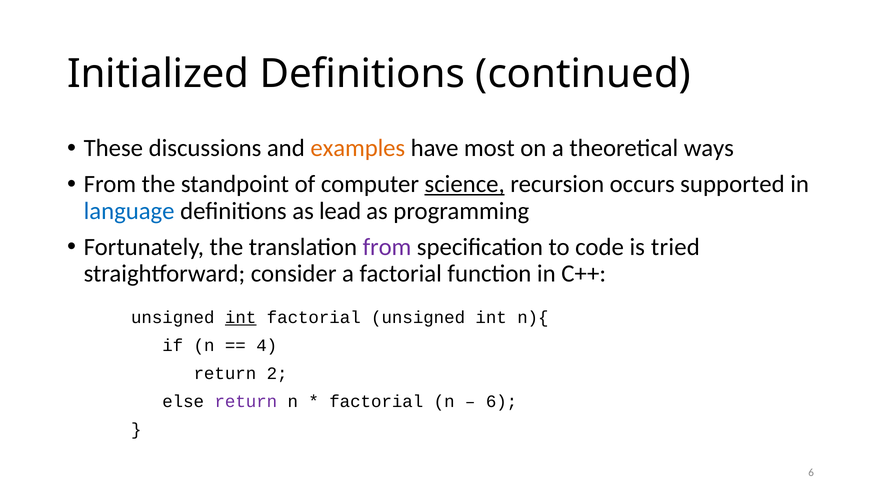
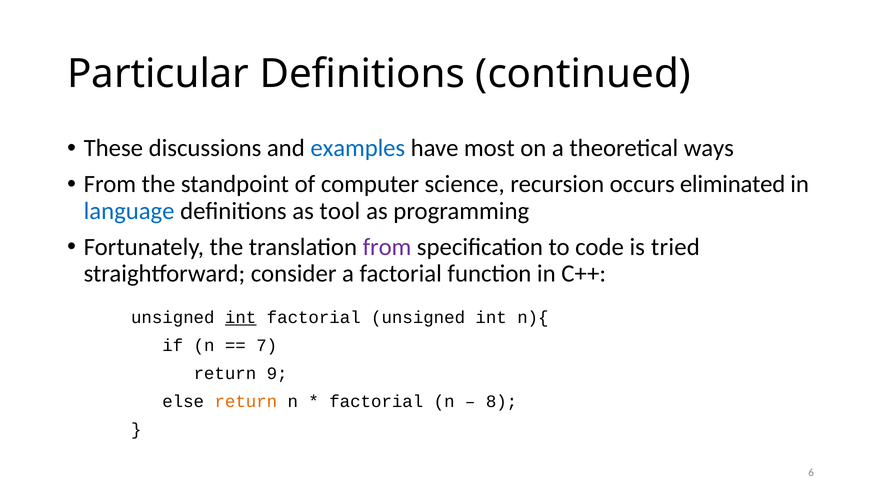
Initialized: Initialized -> Particular
examples colour: orange -> blue
science underline: present -> none
supported: supported -> eliminated
lead: lead -> tool
4: 4 -> 7
2: 2 -> 9
return at (246, 402) colour: purple -> orange
6 at (502, 402): 6 -> 8
